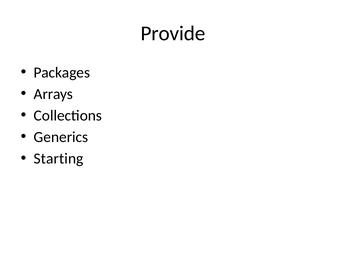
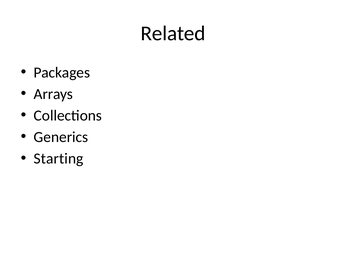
Provide: Provide -> Related
